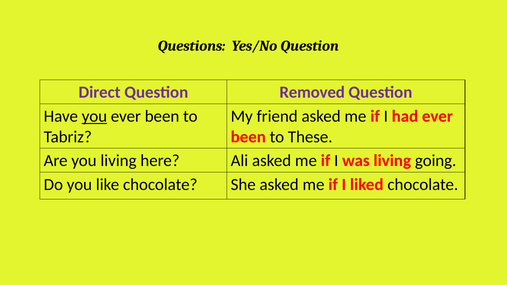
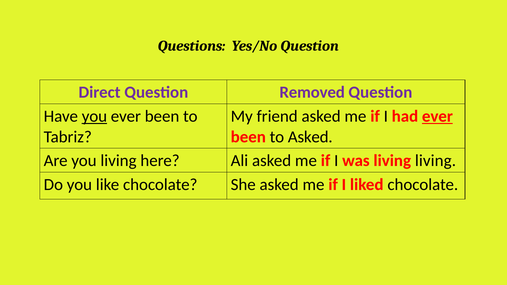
ever at (437, 116) underline: none -> present
to These: These -> Asked
living going: going -> living
